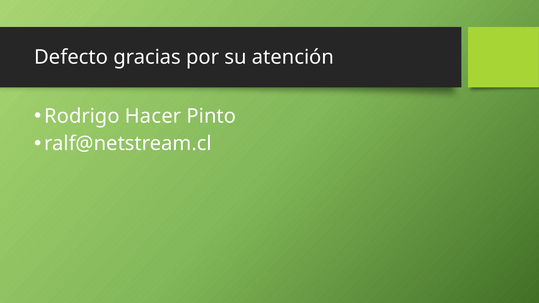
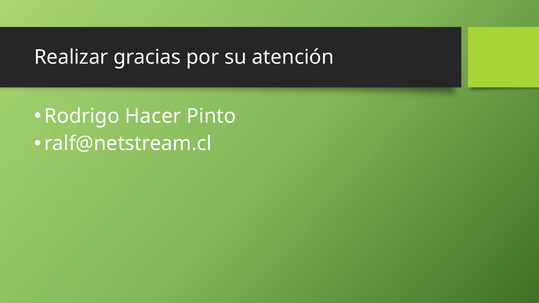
Defecto: Defecto -> Realizar
